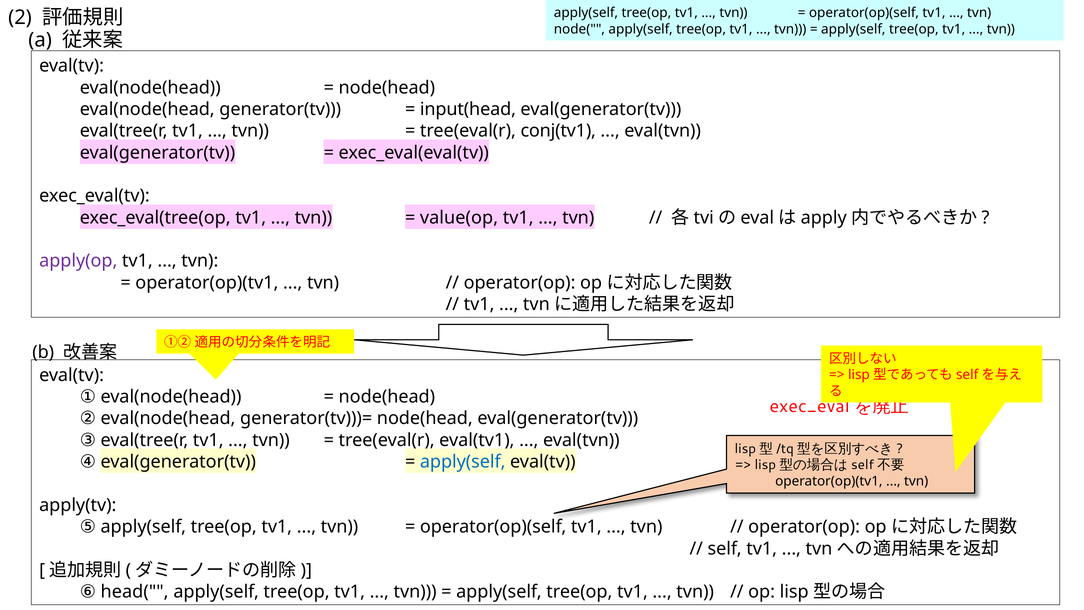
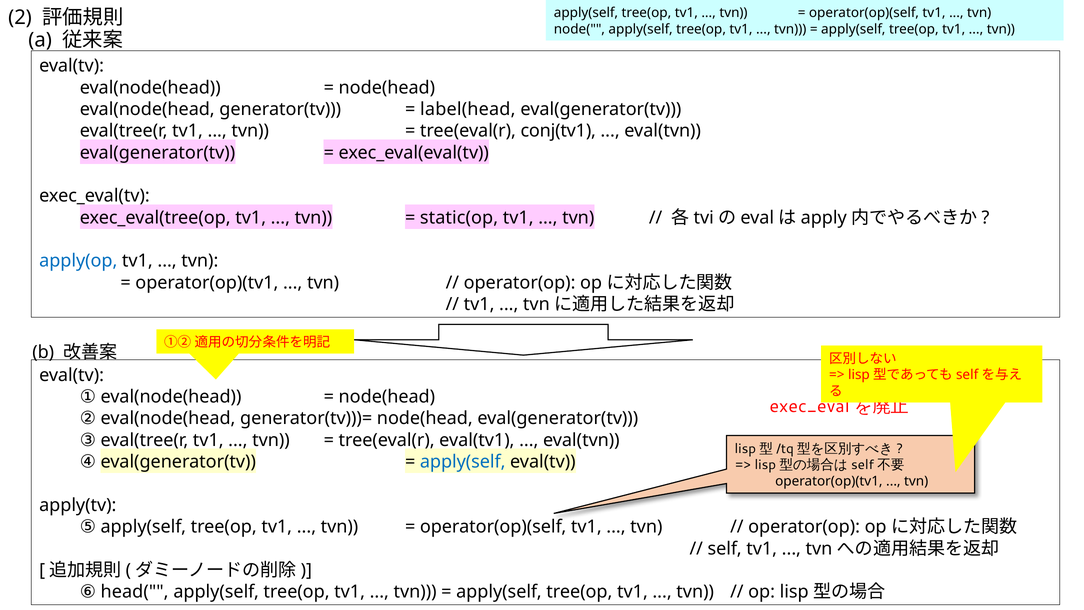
input(head: input(head -> label(head
value(op: value(op -> static(op
apply(op colour: purple -> blue
